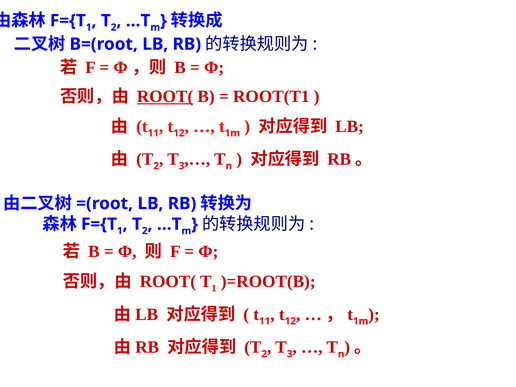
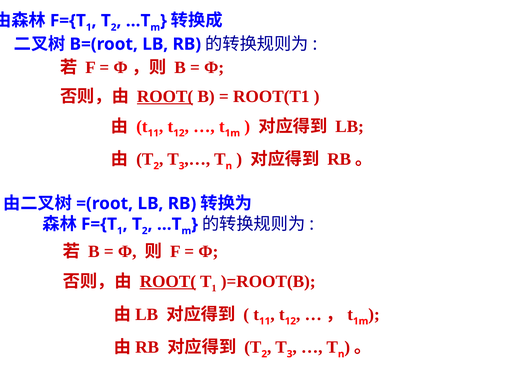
ROOT( at (168, 282) underline: none -> present
